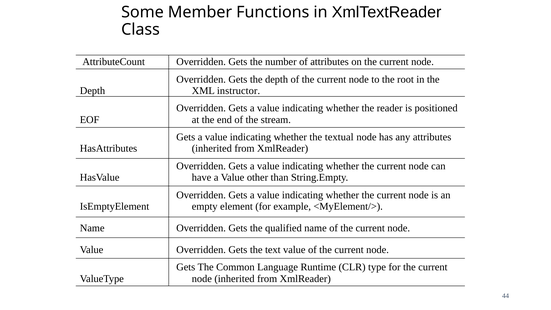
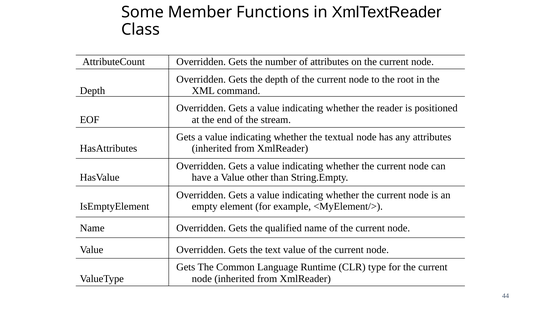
instructor: instructor -> command
